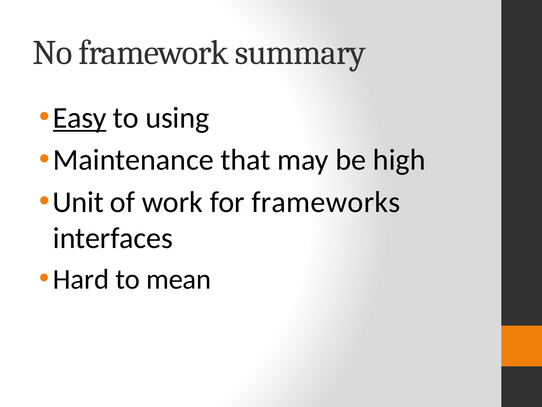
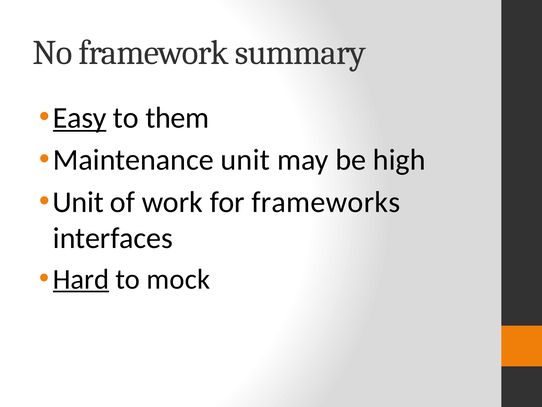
using: using -> them
Maintenance that: that -> unit
Hard underline: none -> present
mean: mean -> mock
